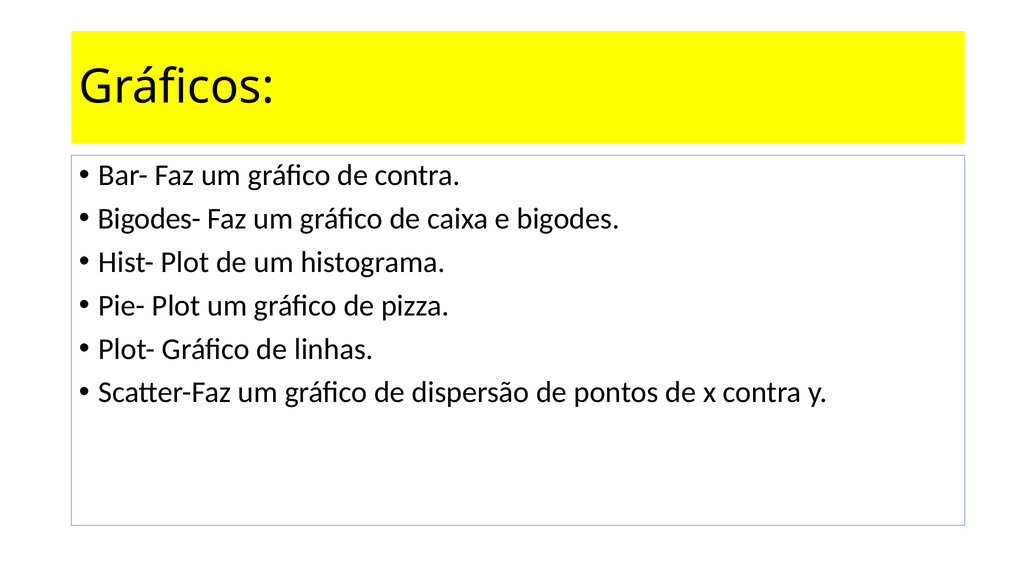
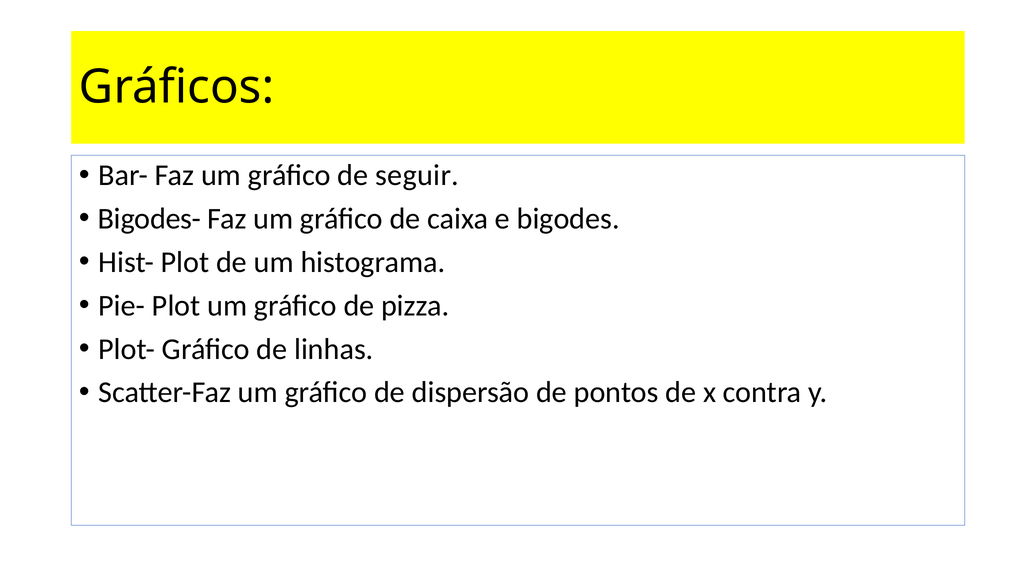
de contra: contra -> seguir
